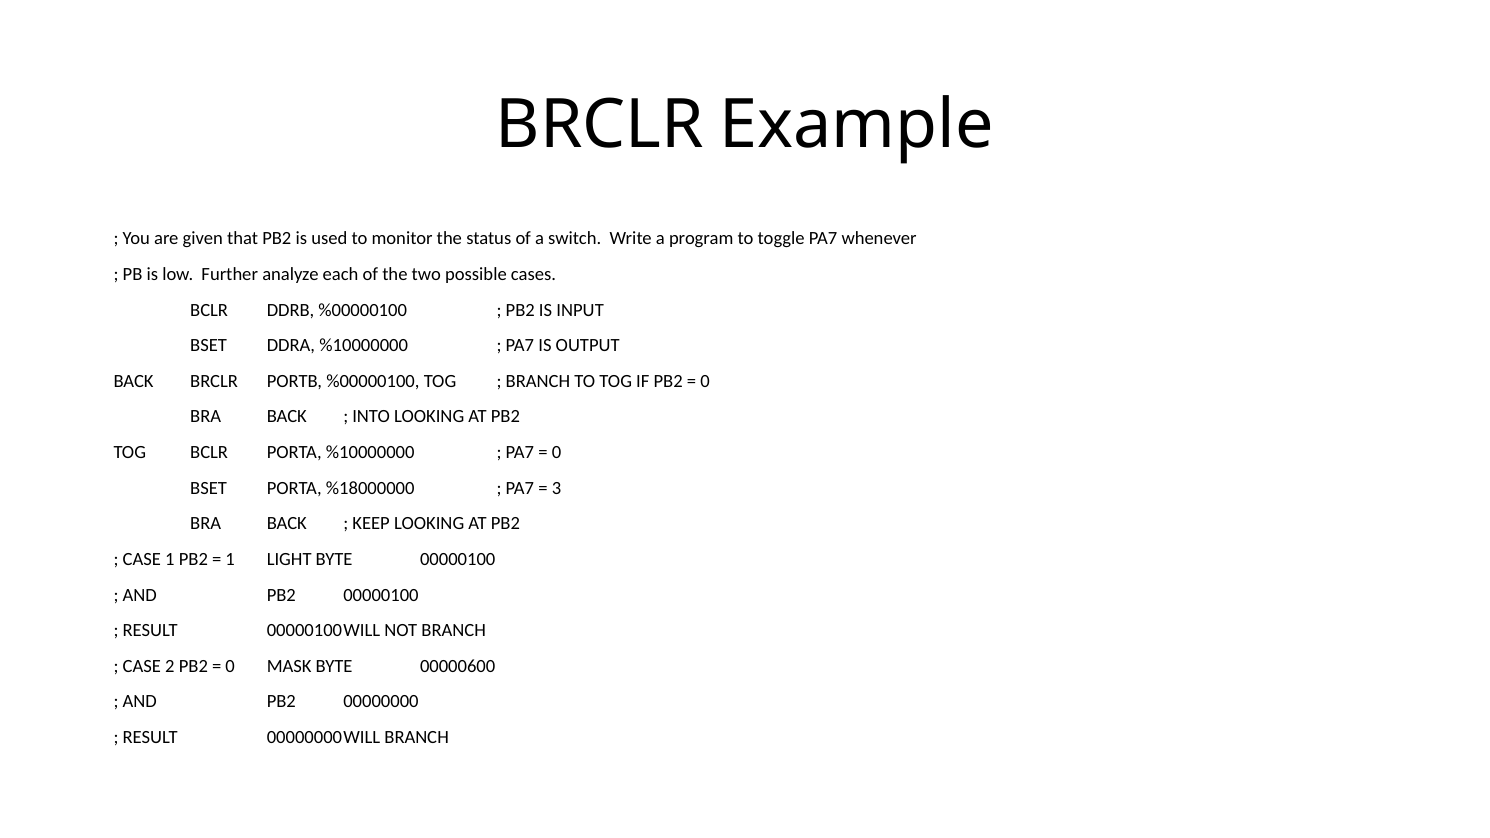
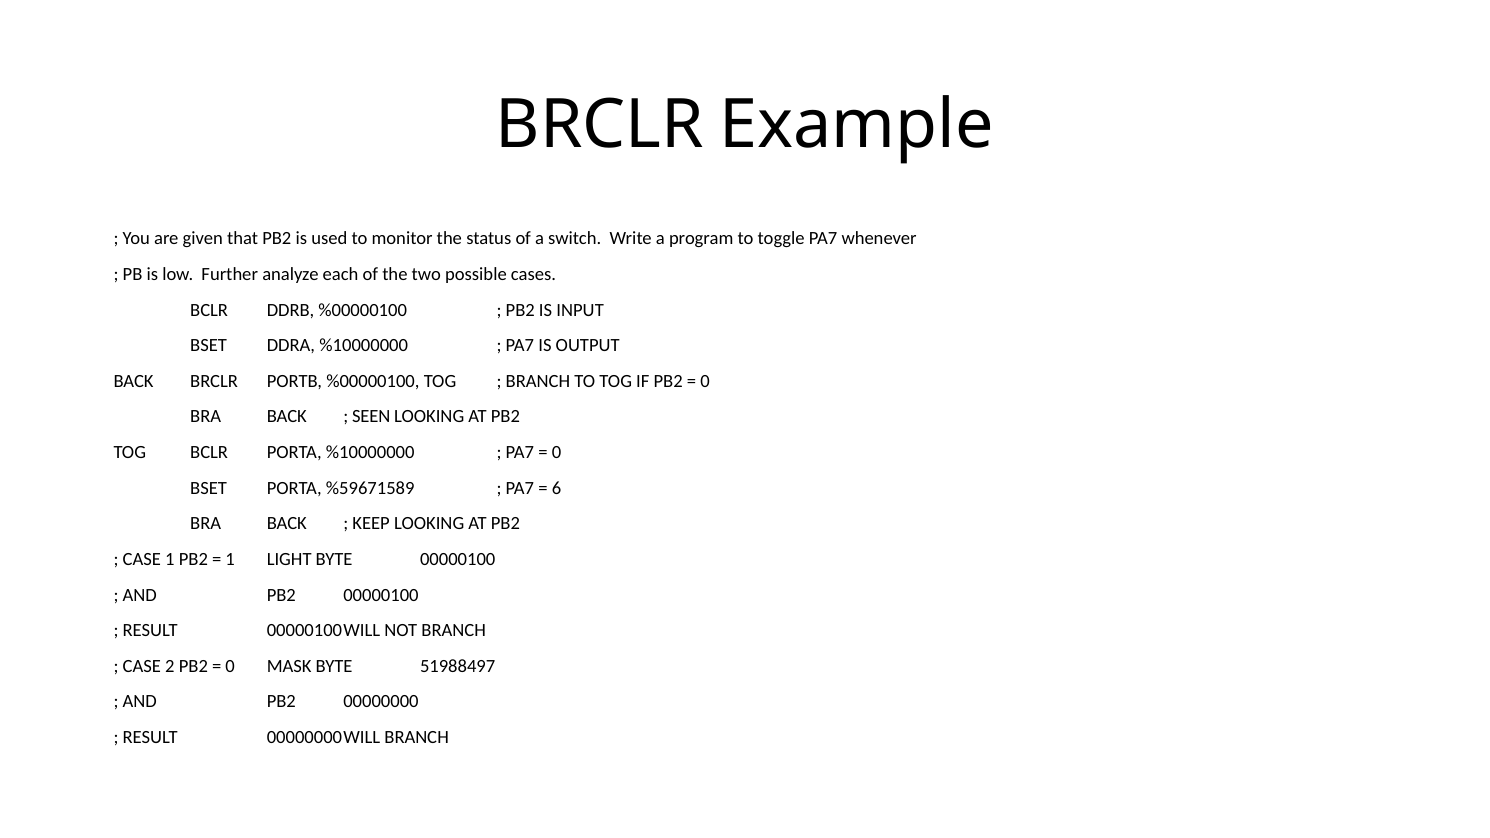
INTO: INTO -> SEEN
%18000000: %18000000 -> %59671589
3: 3 -> 6
00000600: 00000600 -> 51988497
